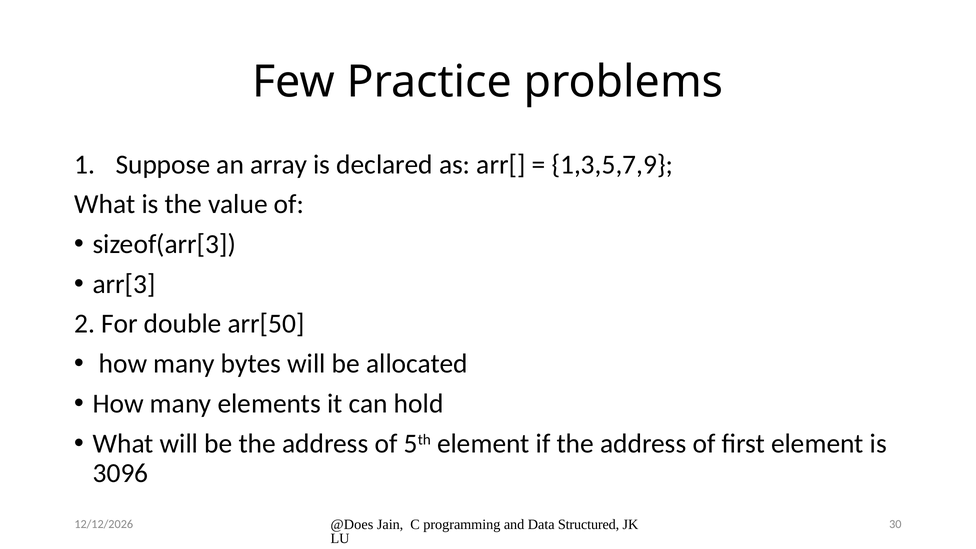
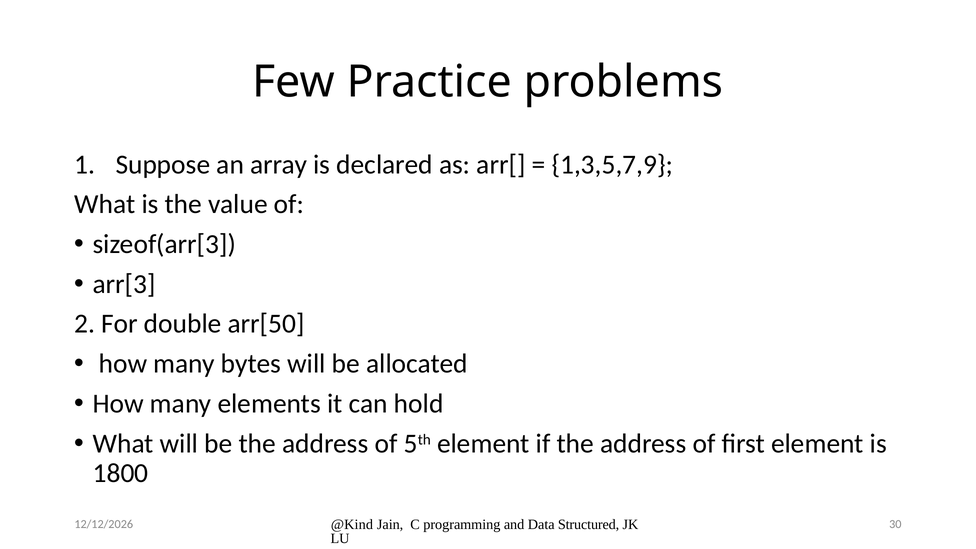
3096: 3096 -> 1800
@Does: @Does -> @Kind
